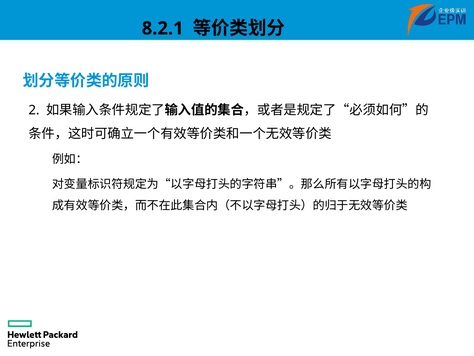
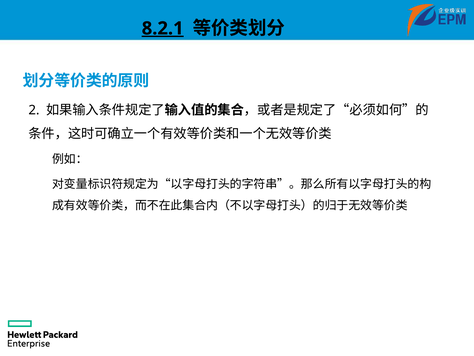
8.2.1 underline: none -> present
